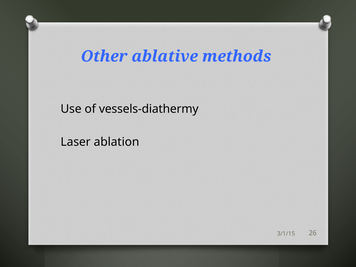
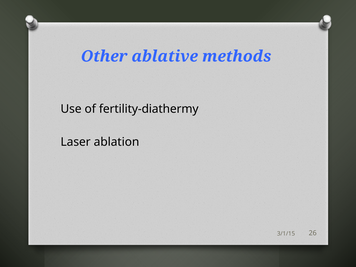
vessels-diathermy: vessels-diathermy -> fertility-diathermy
